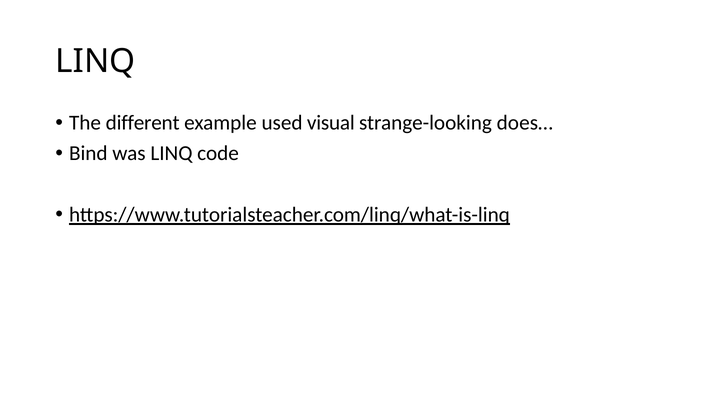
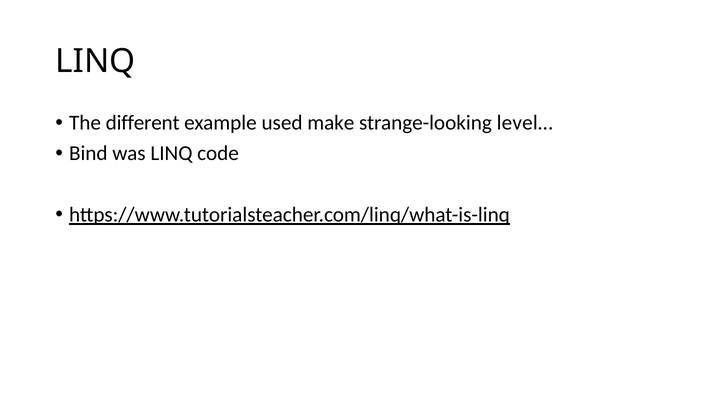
visual: visual -> make
does…: does… -> level…
